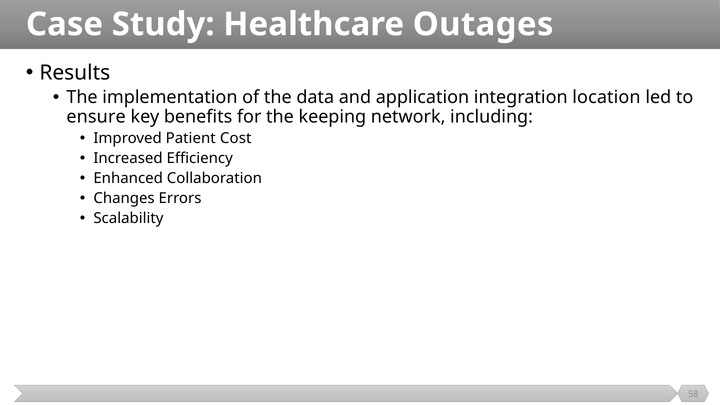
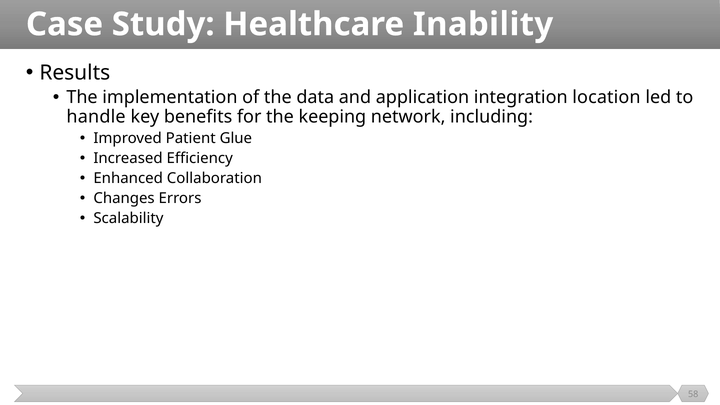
Outages: Outages -> Inability
ensure: ensure -> handle
Cost: Cost -> Glue
